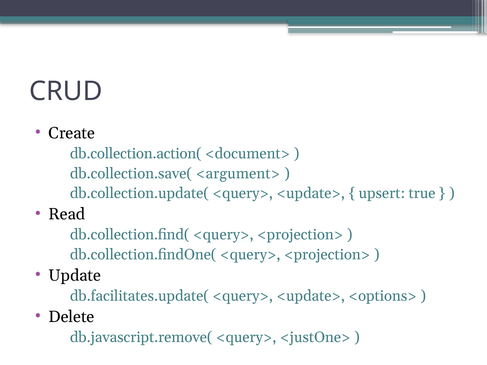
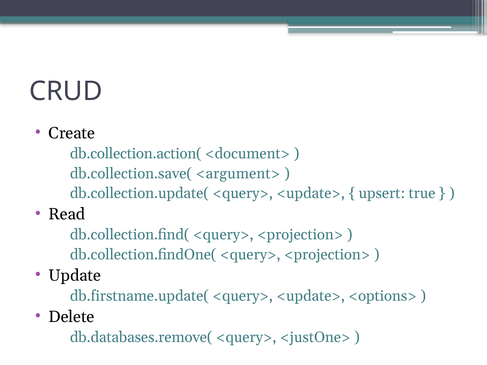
db.facilitates.update(: db.facilitates.update( -> db.firstname.update(
db.javascript.remove(: db.javascript.remove( -> db.databases.remove(
